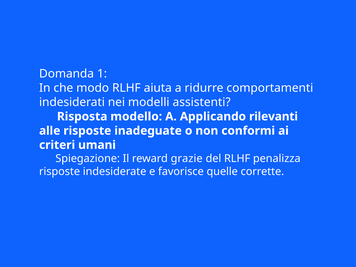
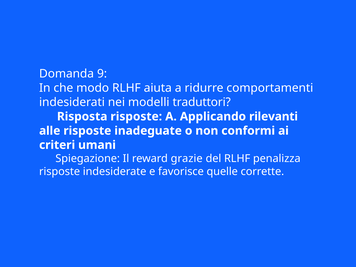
1: 1 -> 9
assistenti: assistenti -> traduttori
Risposta modello: modello -> risposte
